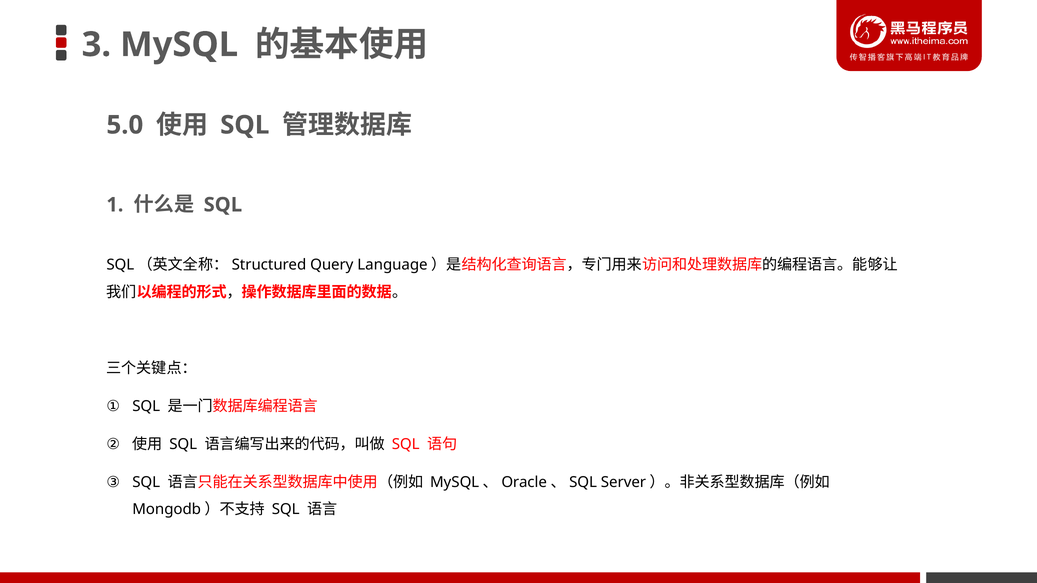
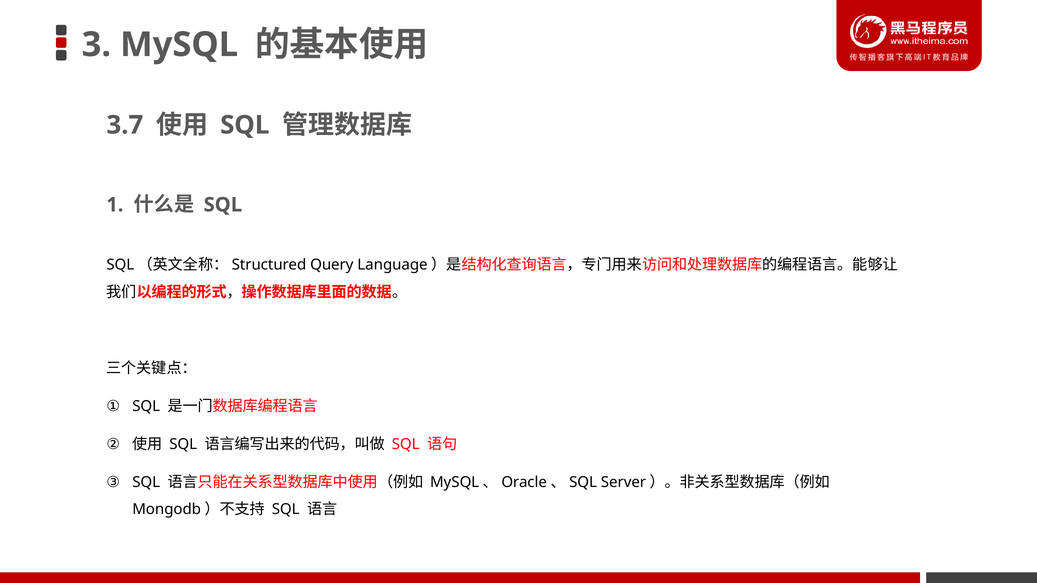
5.0: 5.0 -> 3.7
